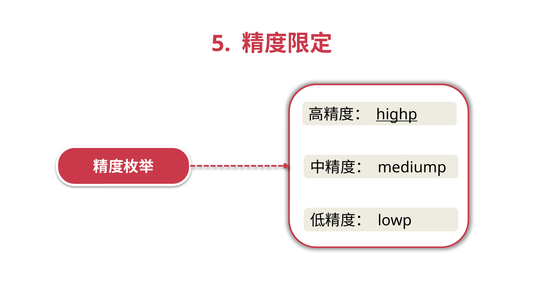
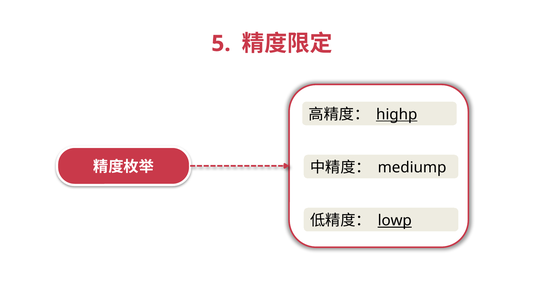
lowp underline: none -> present
